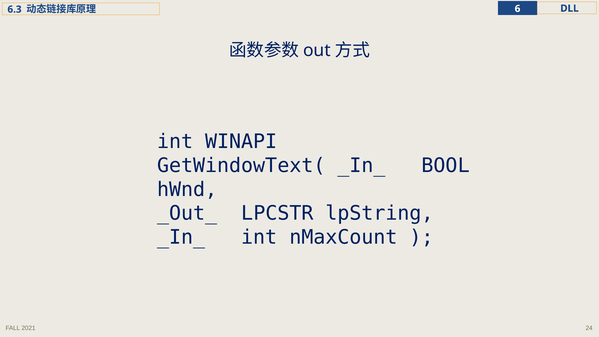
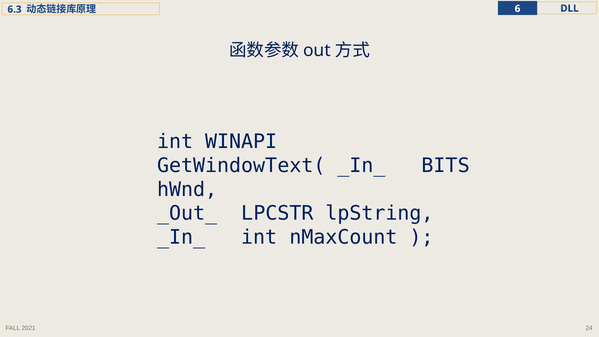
BOOL: BOOL -> BITS
